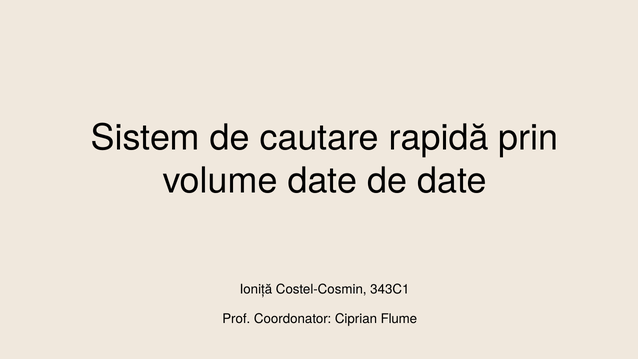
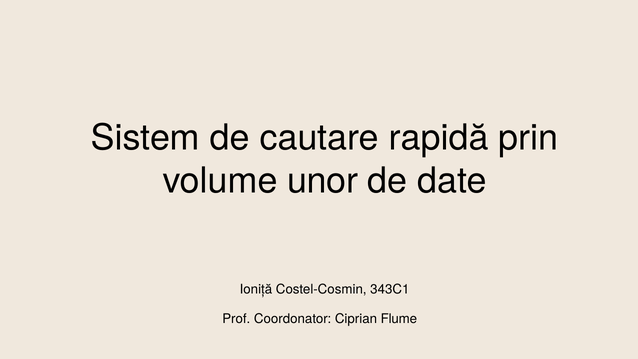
volume date: date -> unor
